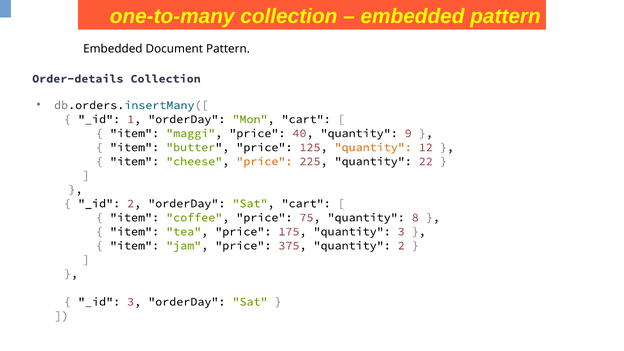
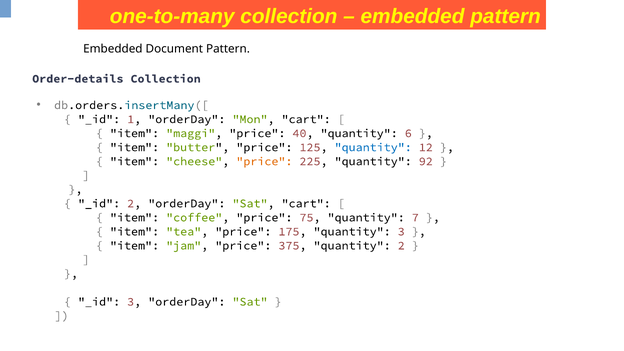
9: 9 -> 6
quantity at (373, 147) colour: orange -> blue
22: 22 -> 92
8: 8 -> 7
